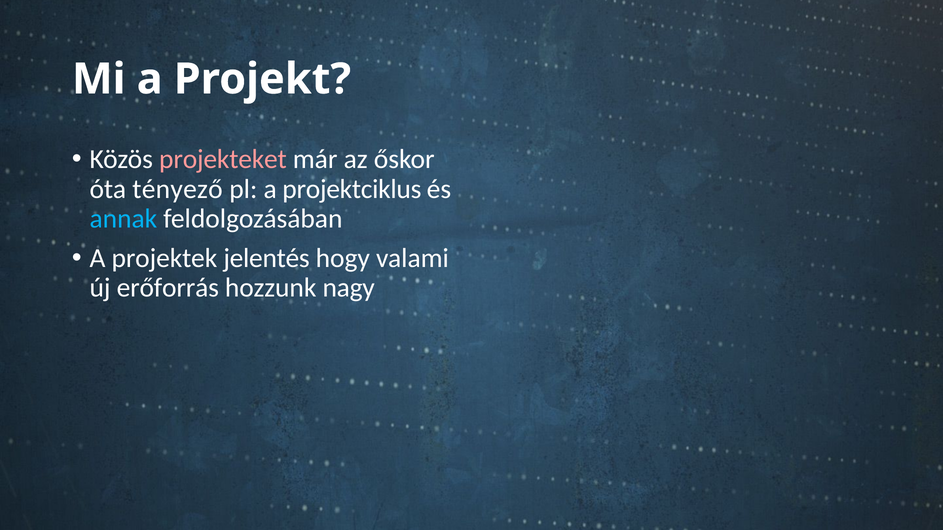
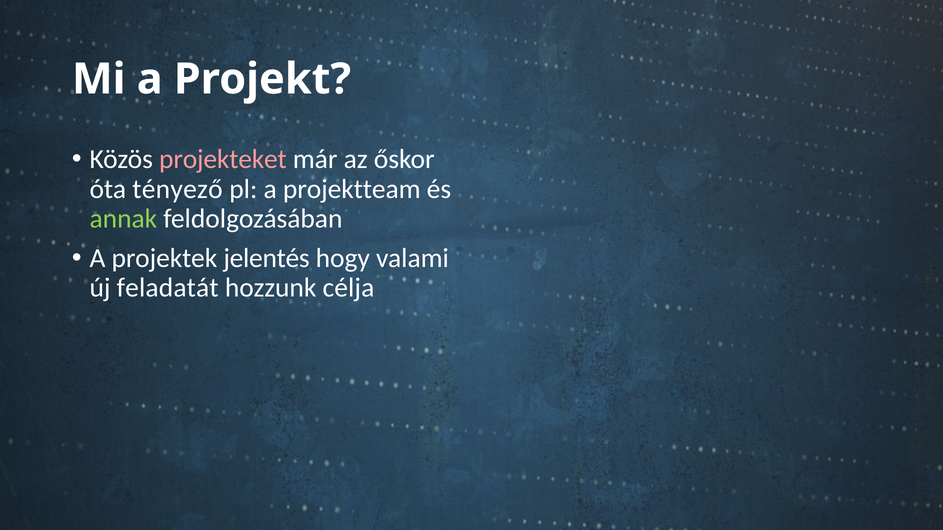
projektciklus: projektciklus -> projektteam
annak colour: light blue -> light green
erőforrás: erőforrás -> feladatát
nagy: nagy -> célja
